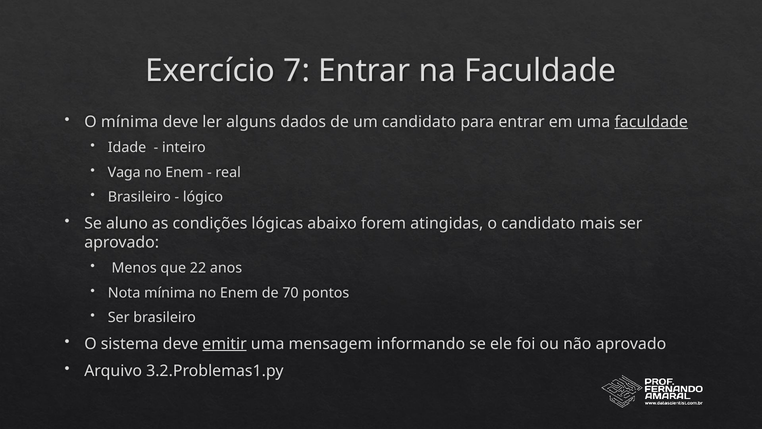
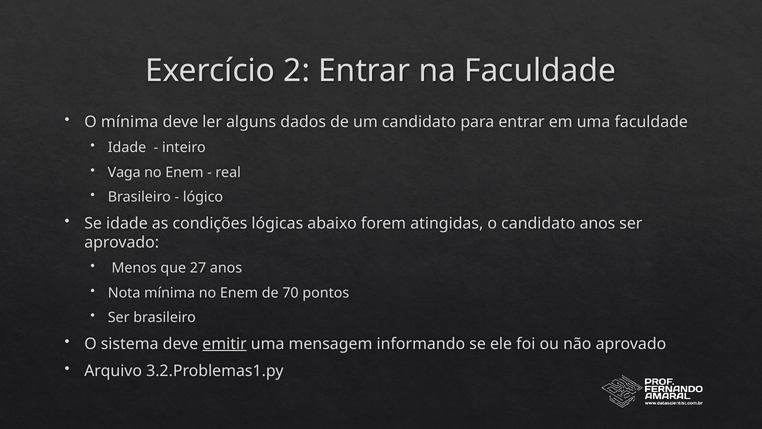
7: 7 -> 2
faculdade at (651, 122) underline: present -> none
Se aluno: aluno -> idade
candidato mais: mais -> anos
22: 22 -> 27
